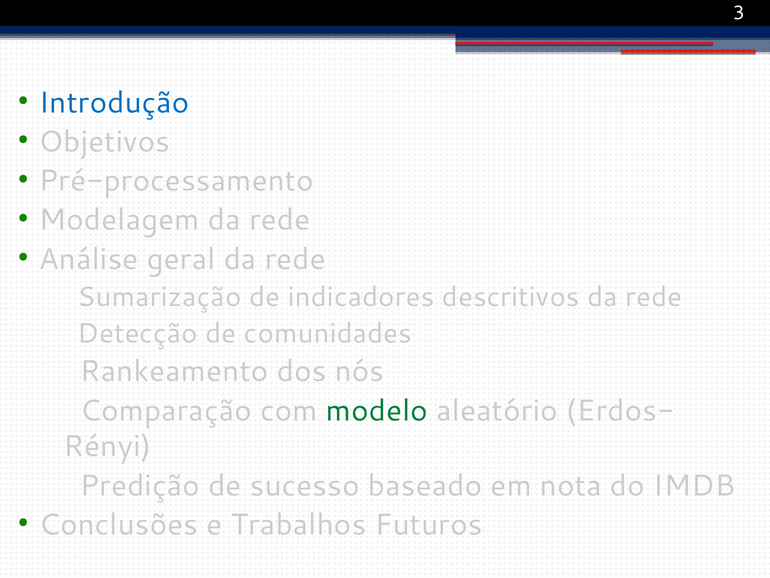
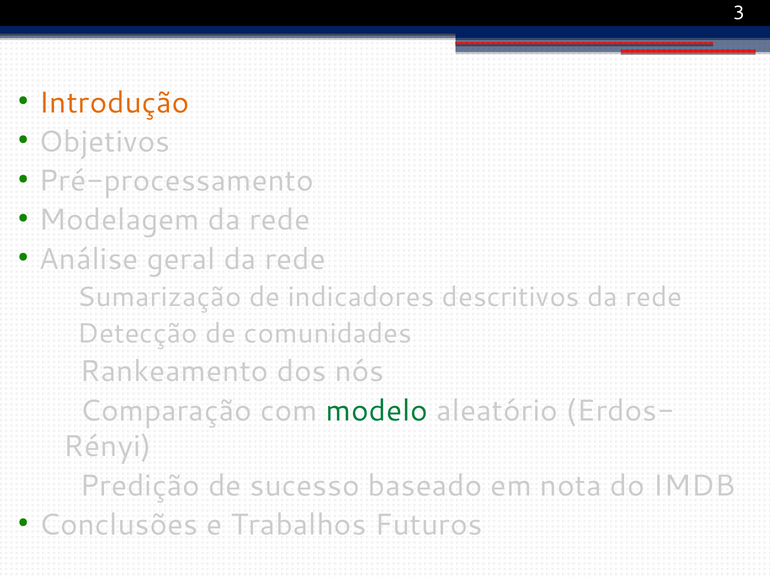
Introdução colour: blue -> orange
